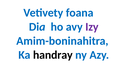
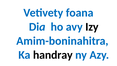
Izy colour: purple -> black
